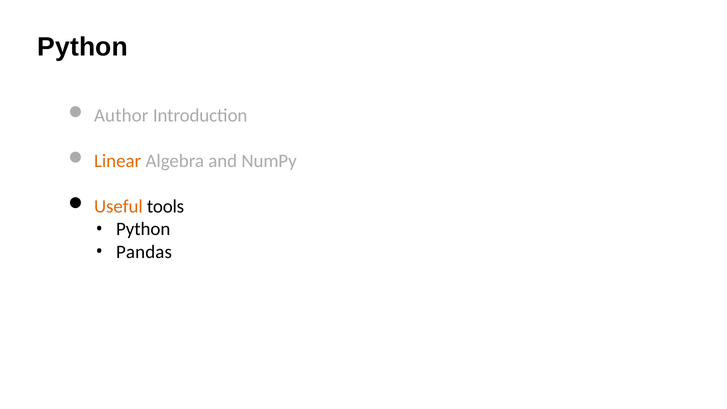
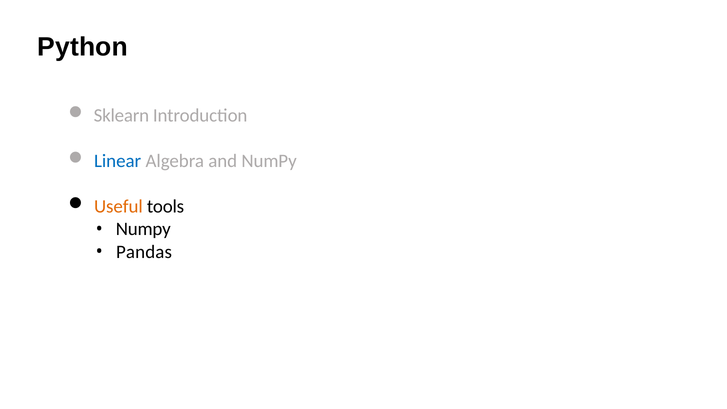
Author: Author -> Sklearn
Linear colour: orange -> blue
Python at (143, 229): Python -> Numpy
